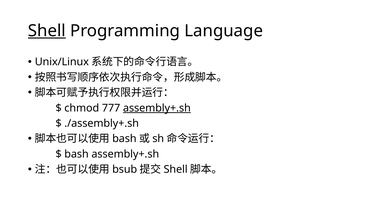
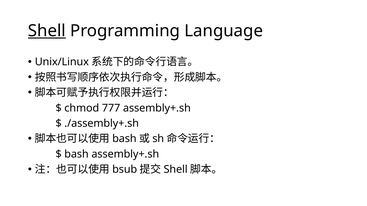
assembly+.sh at (157, 108) underline: present -> none
